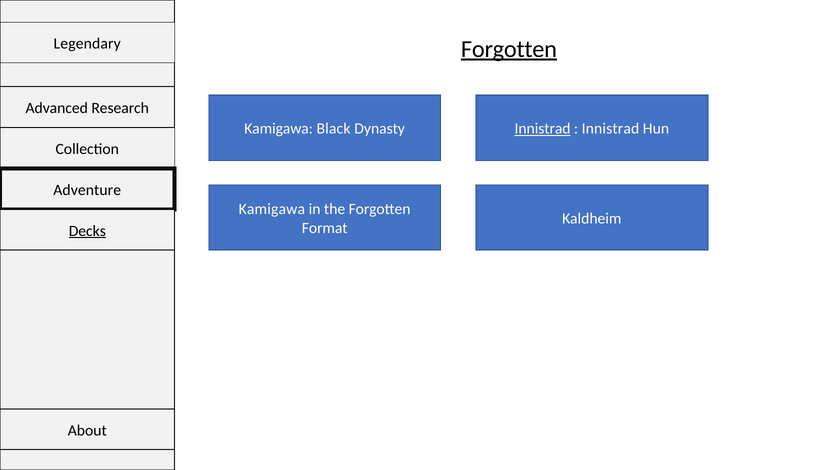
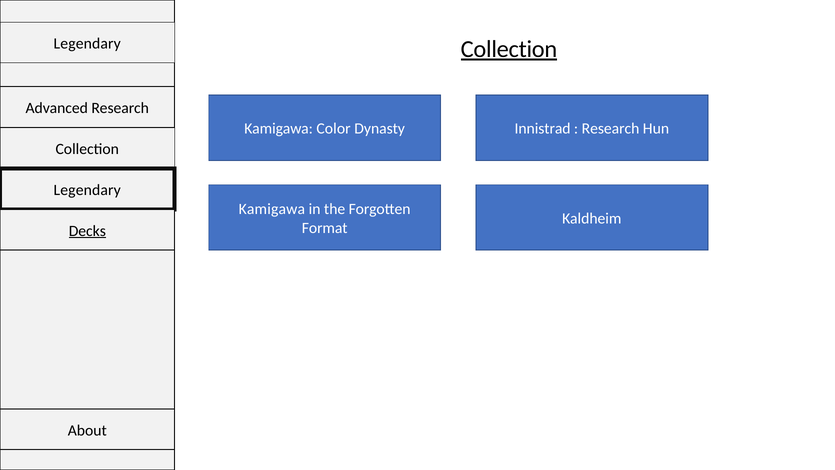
Forgotten at (509, 49): Forgotten -> Collection
Black: Black -> Color
Innistrad at (543, 129) underline: present -> none
Innistrad at (610, 129): Innistrad -> Research
Adventure at (87, 190): Adventure -> Legendary
